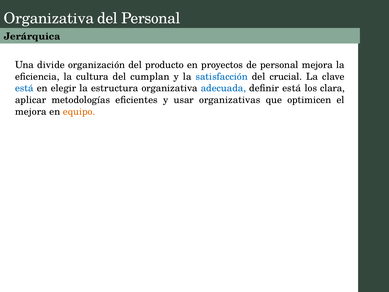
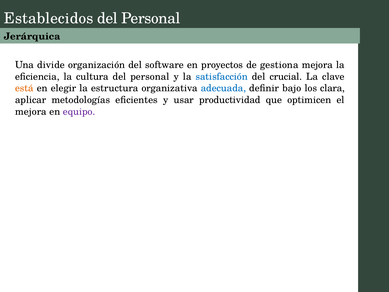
Organizativa at (49, 18): Organizativa -> Establecidos
producto: producto -> software
de personal: personal -> gestiona
cumplan at (150, 77): cumplan -> personal
está at (24, 88) colour: blue -> orange
definir está: está -> bajo
organizativas: organizativas -> productividad
equipo colour: orange -> purple
